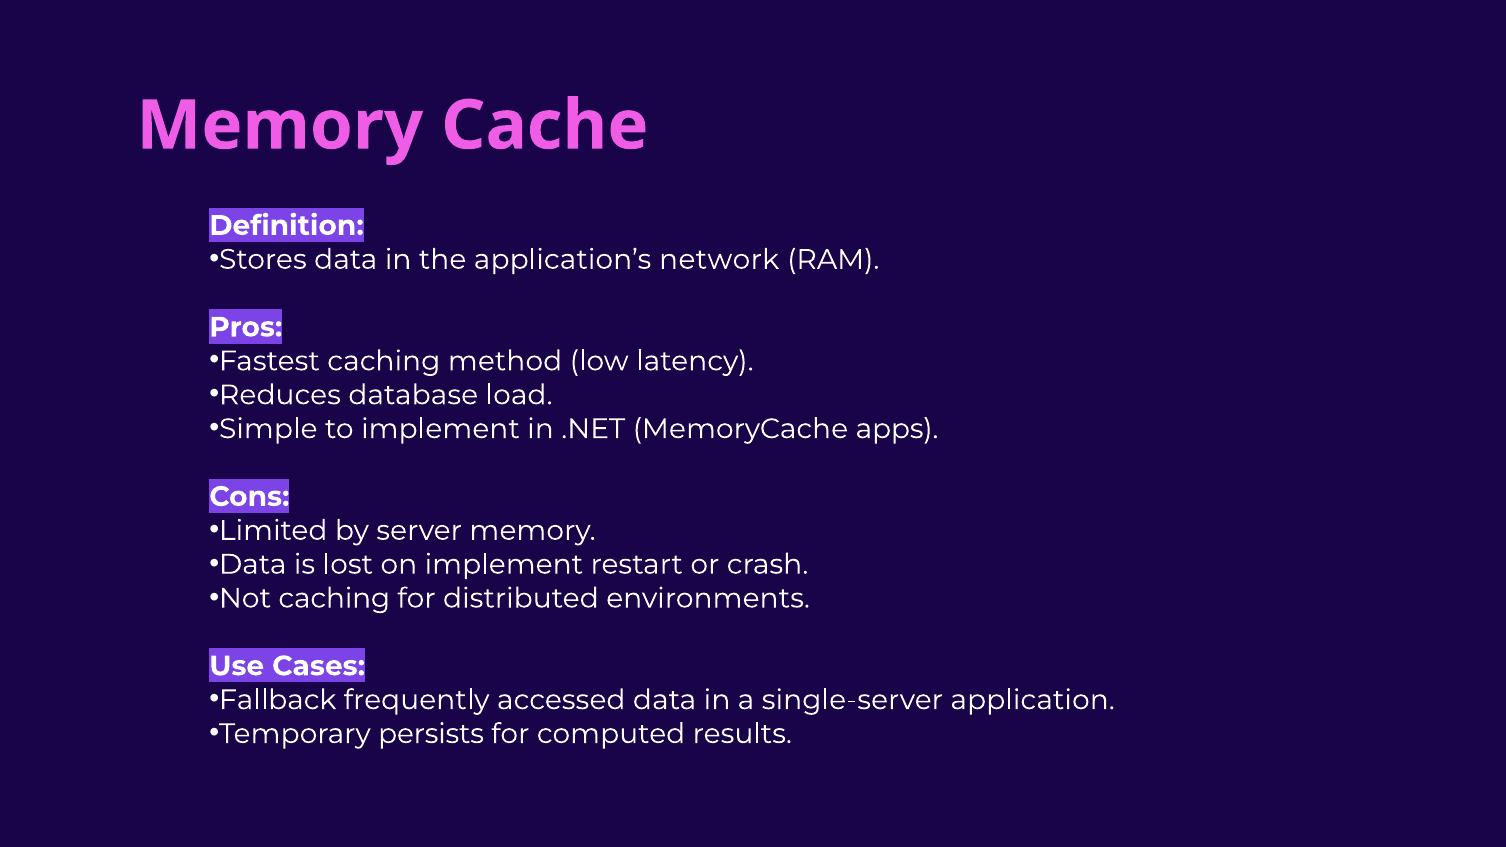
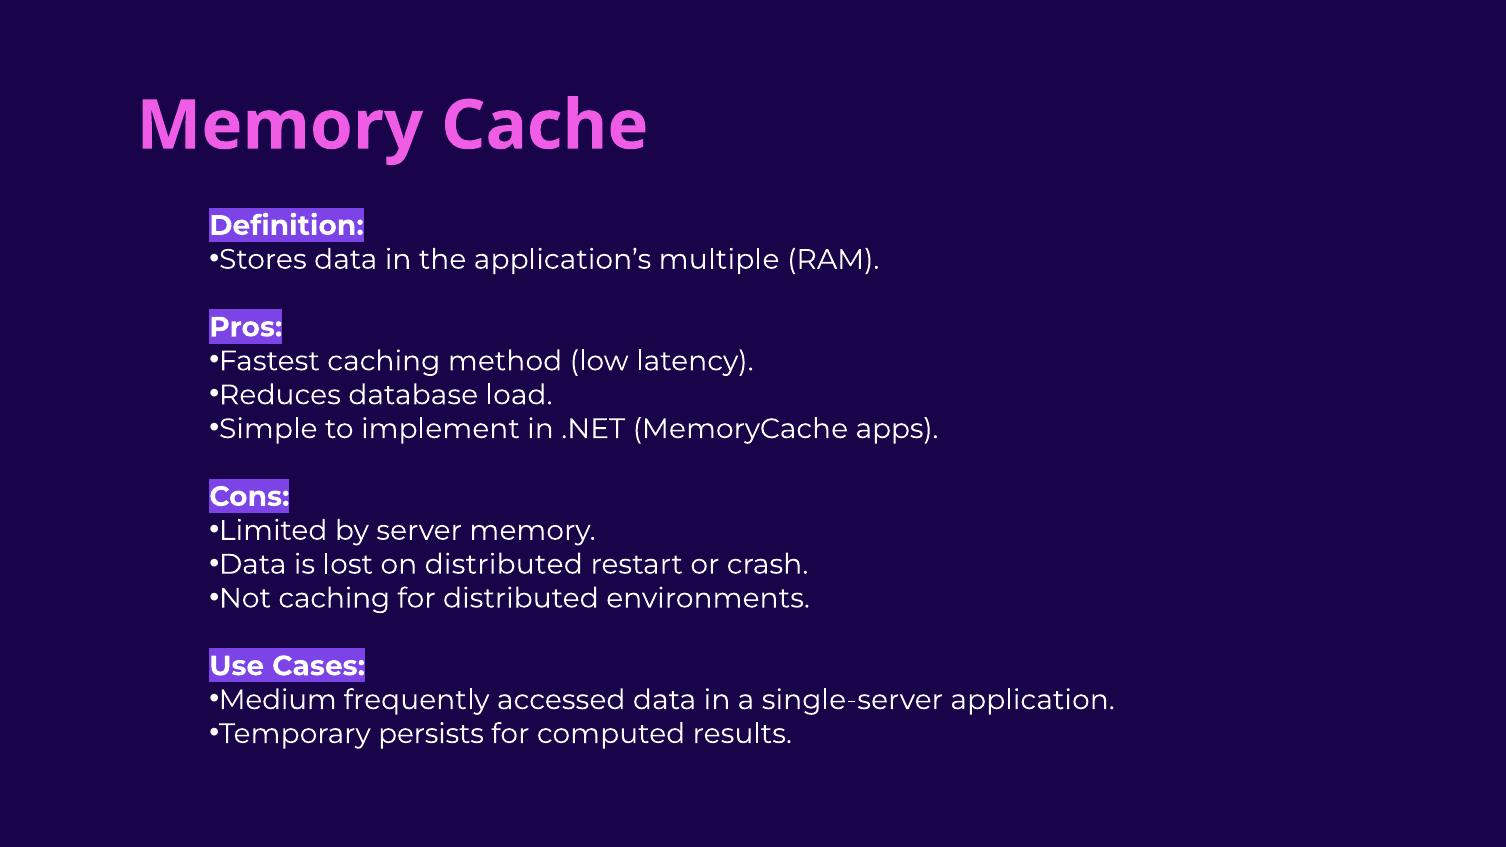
network: network -> multiple
on implement: implement -> distributed
Fallback: Fallback -> Medium
